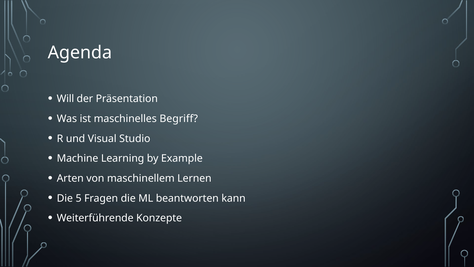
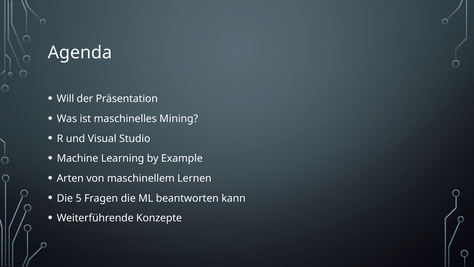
Begriff: Begriff -> Mining
